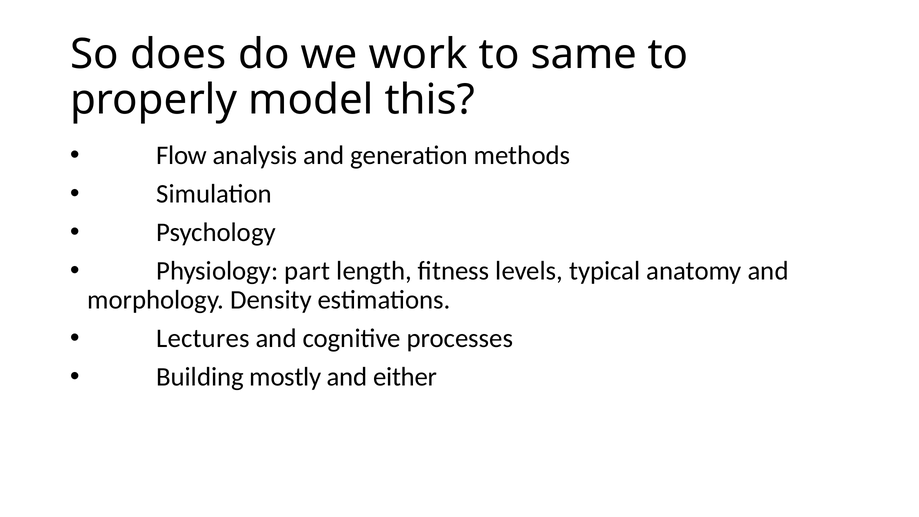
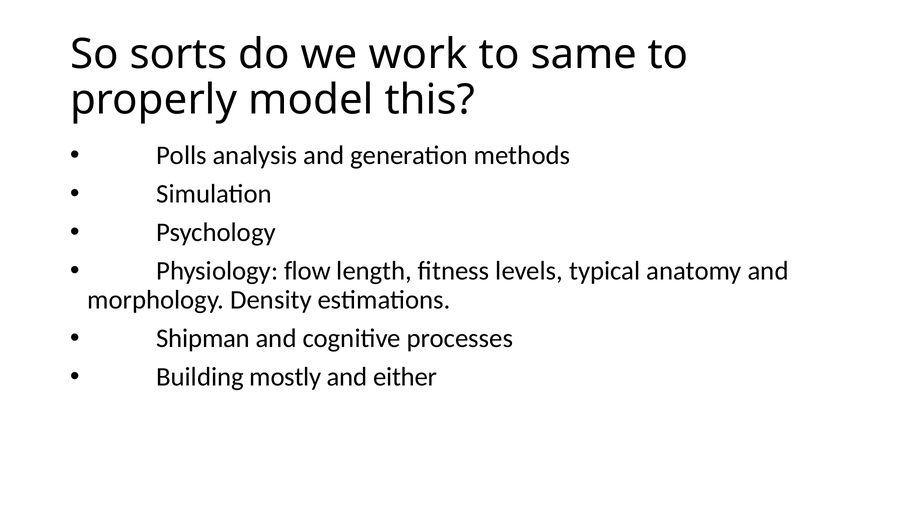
does: does -> sorts
Flow: Flow -> Polls
part: part -> flow
Lectures: Lectures -> Shipman
